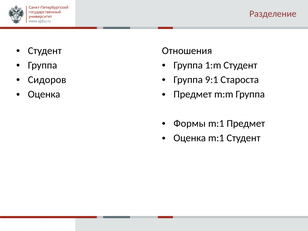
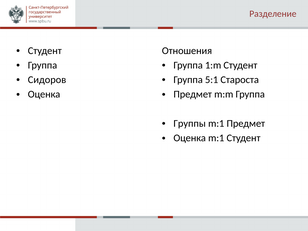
9:1: 9:1 -> 5:1
Формы: Формы -> Группы
